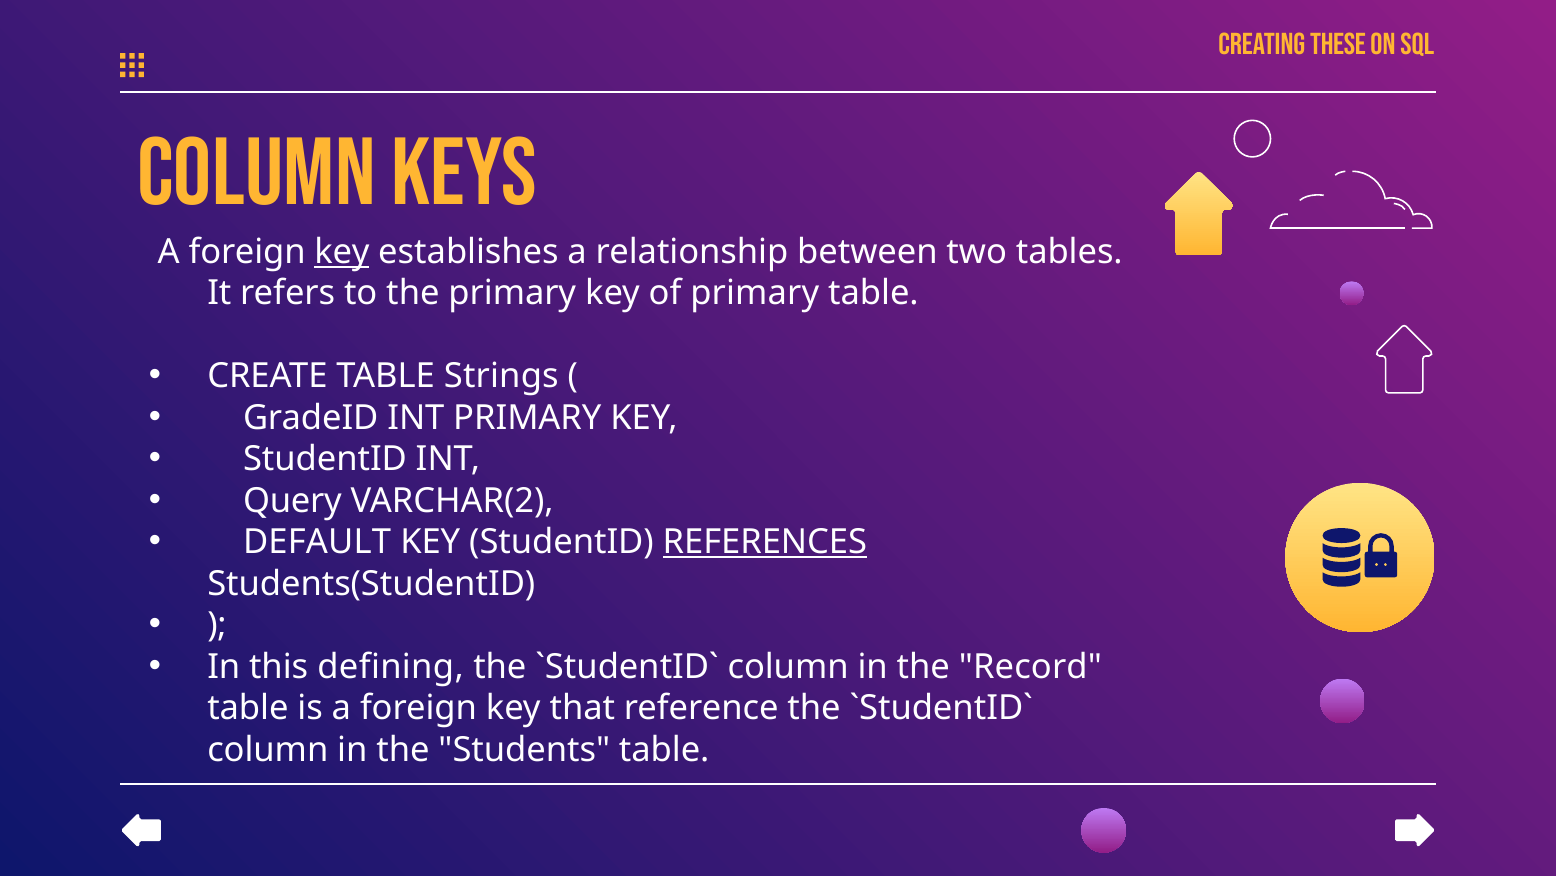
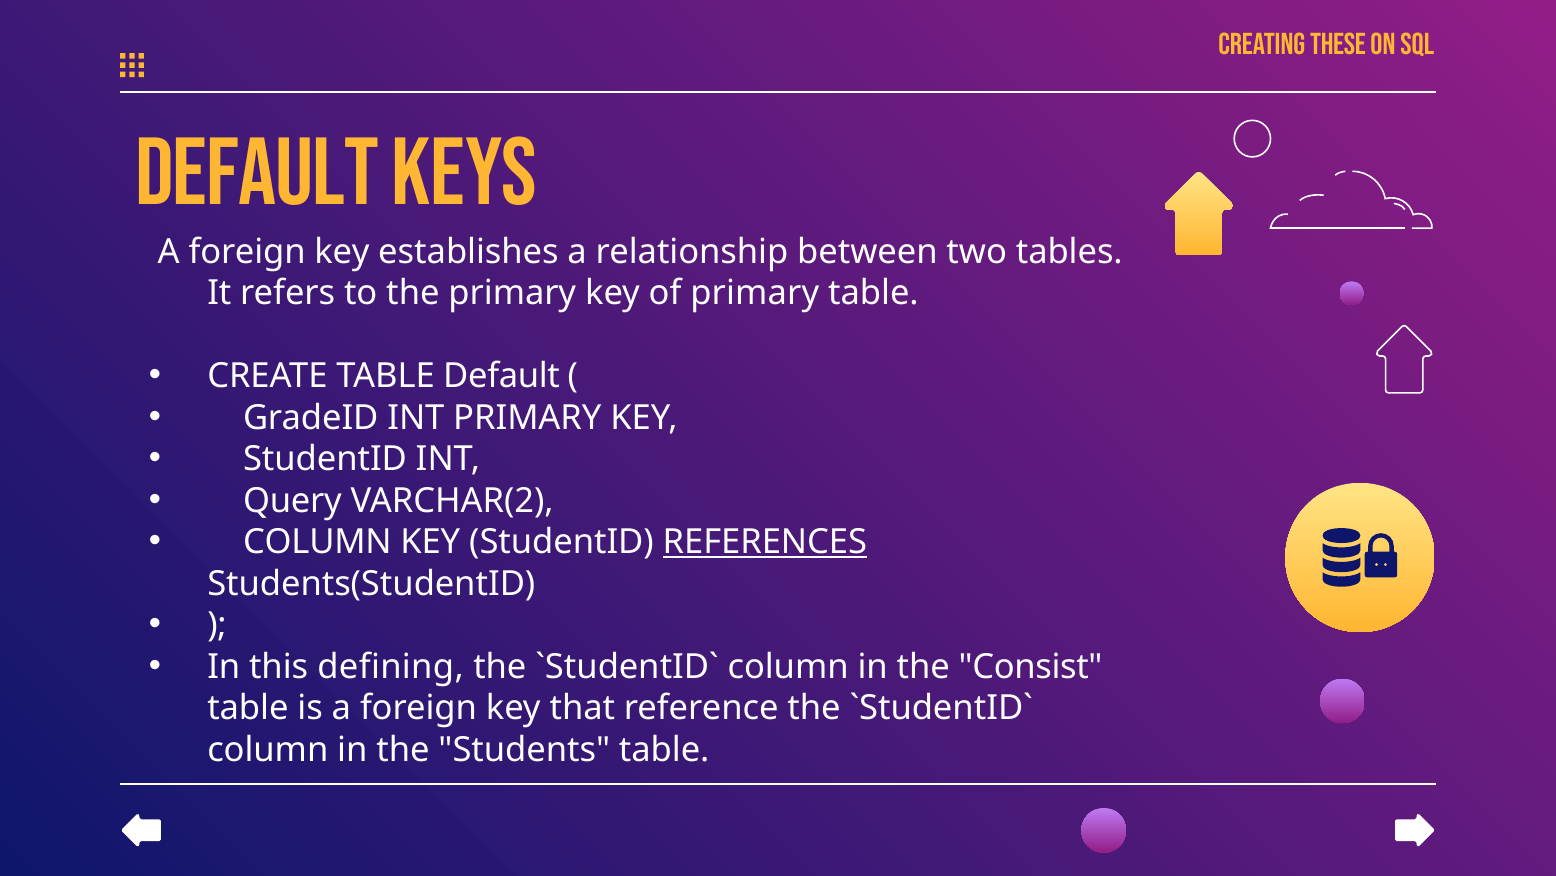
COLUMN at (257, 173): COLUMN -> DEFAULT
key at (342, 251) underline: present -> none
CREATE TABLE Strings: Strings -> Default
DEFAULT at (317, 542): DEFAULT -> COLUMN
Record: Record -> Consist
